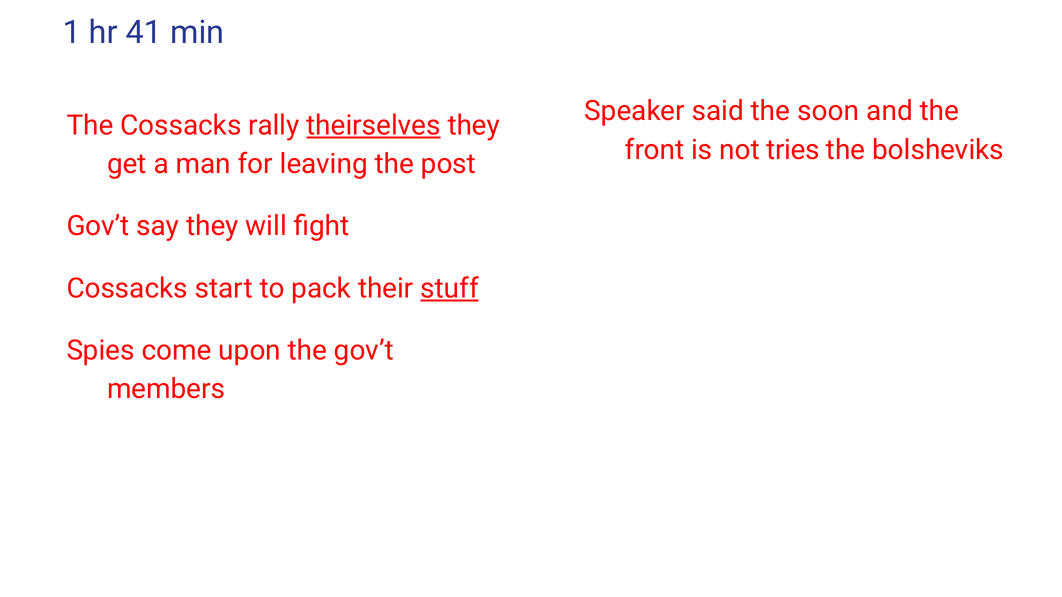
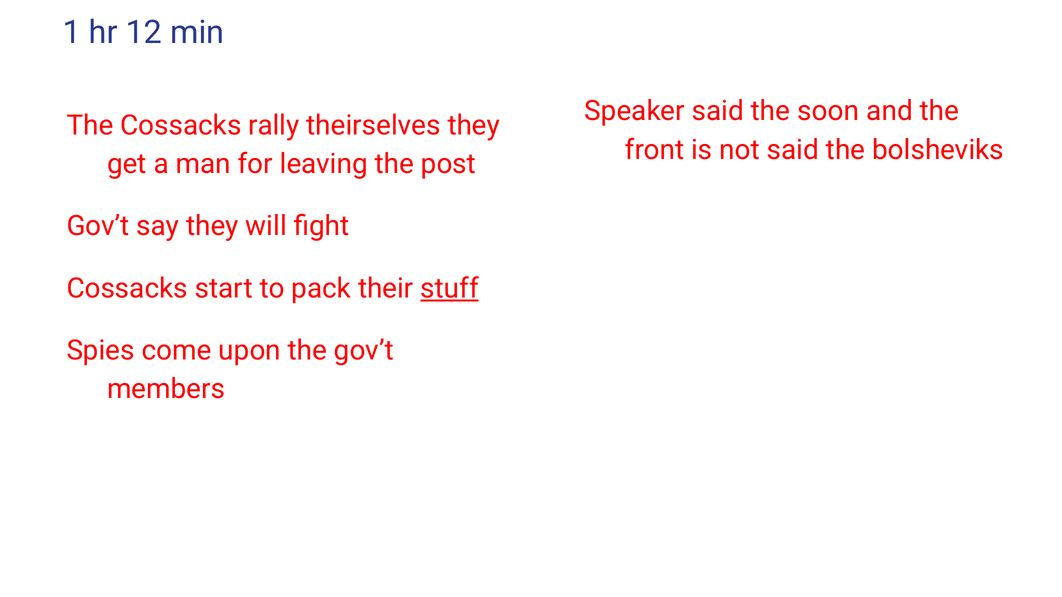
41: 41 -> 12
theirselves underline: present -> none
not tries: tries -> said
